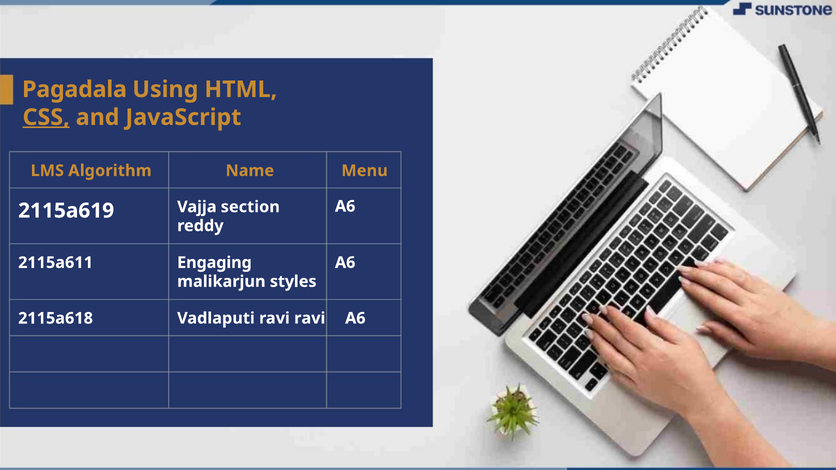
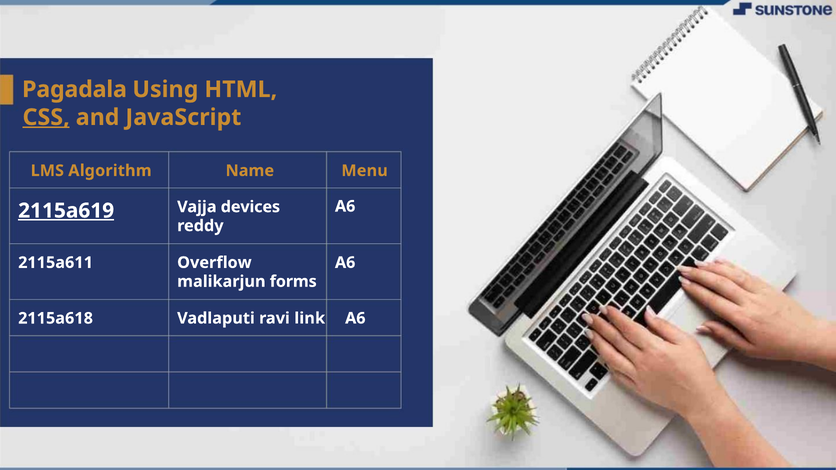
2115a619 underline: none -> present
section: section -> devices
Engaging: Engaging -> Overflow
styles: styles -> forms
ravi ravi: ravi -> link
